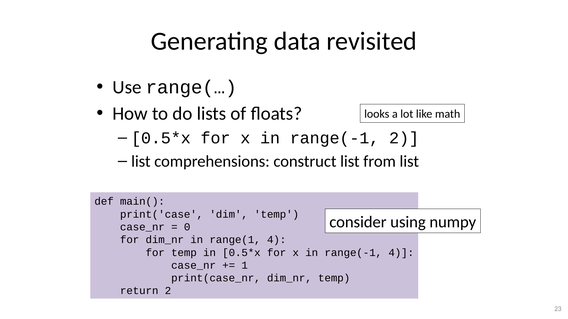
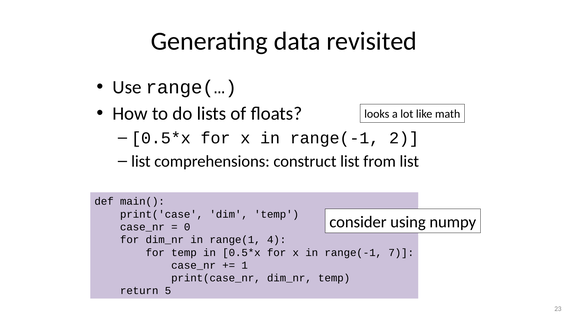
range(-1 4: 4 -> 7
return 2: 2 -> 5
